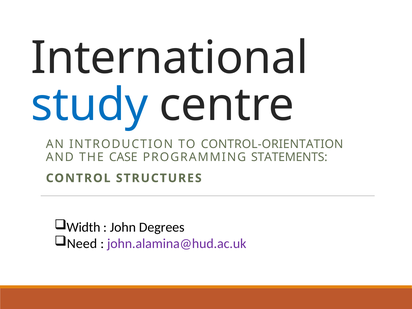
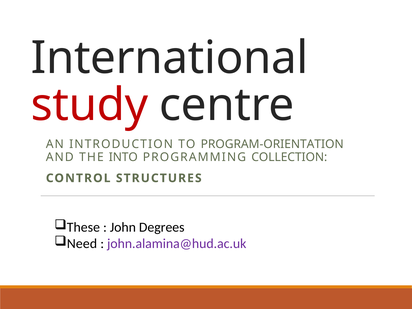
study colour: blue -> red
CONTROL-ORIENTATION: CONTROL-ORIENTATION -> PROGRAM-ORIENTATION
CASE: CASE -> INTO
STATEMENTS: STATEMENTS -> COLLECTION
Width: Width -> These
